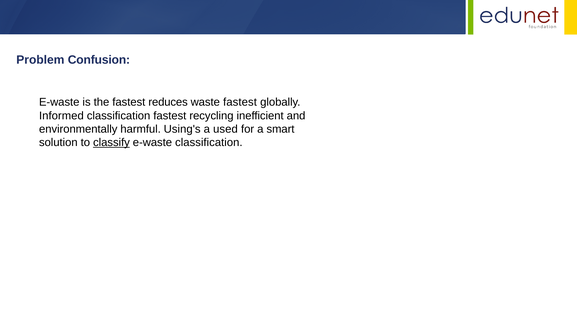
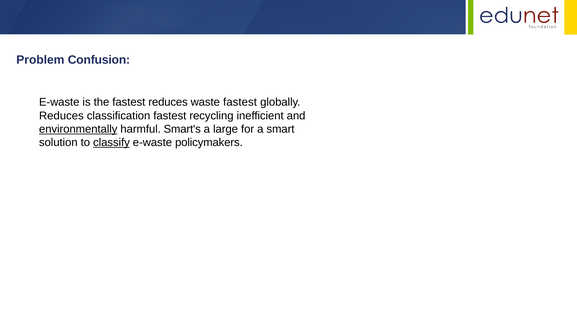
Informed at (61, 116): Informed -> Reduces
environmentally underline: none -> present
Using's: Using's -> Smart's
used: used -> large
e-waste classification: classification -> policymakers
